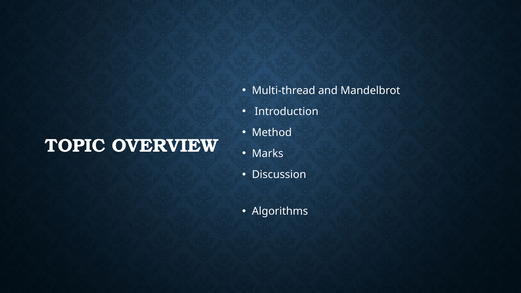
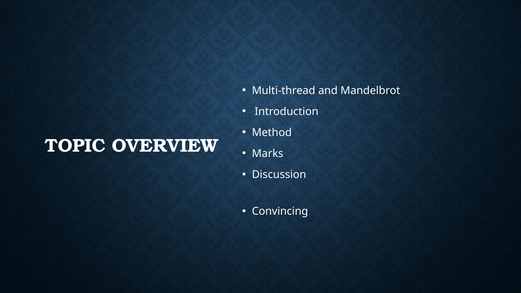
Algorithms: Algorithms -> Convincing
